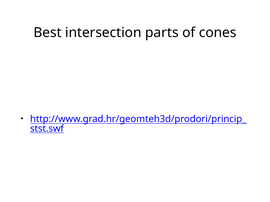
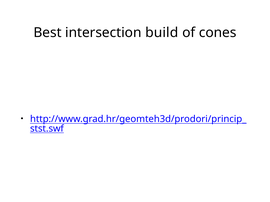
parts: parts -> build
